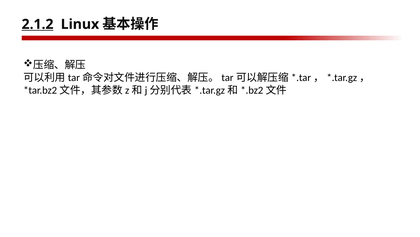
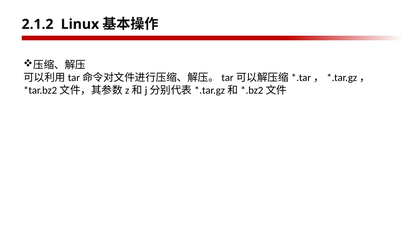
2.1.2 underline: present -> none
